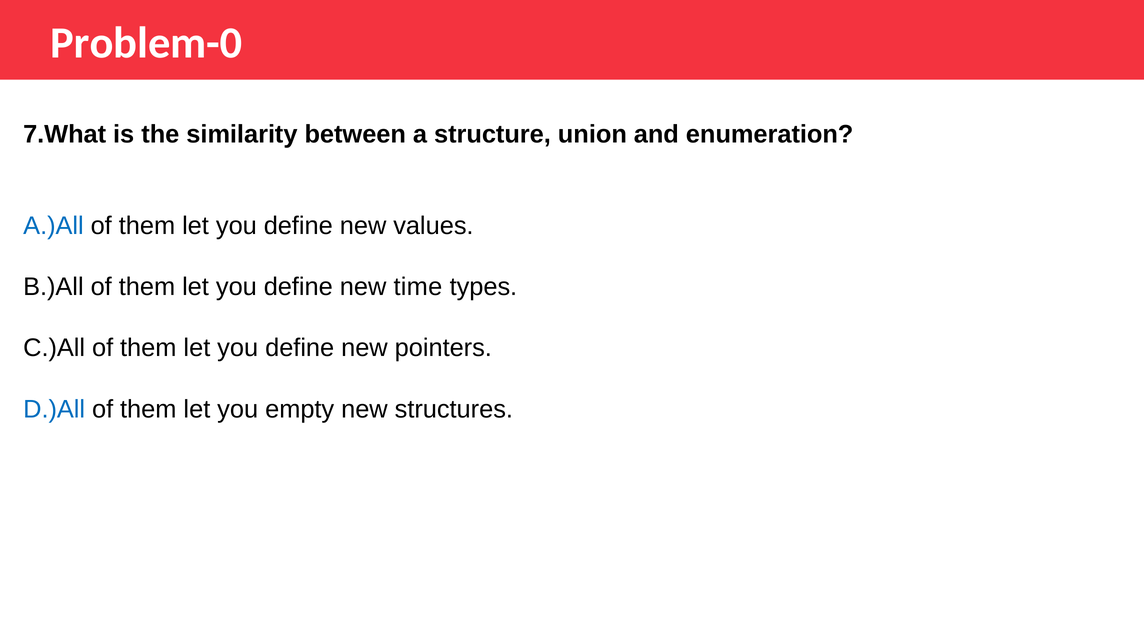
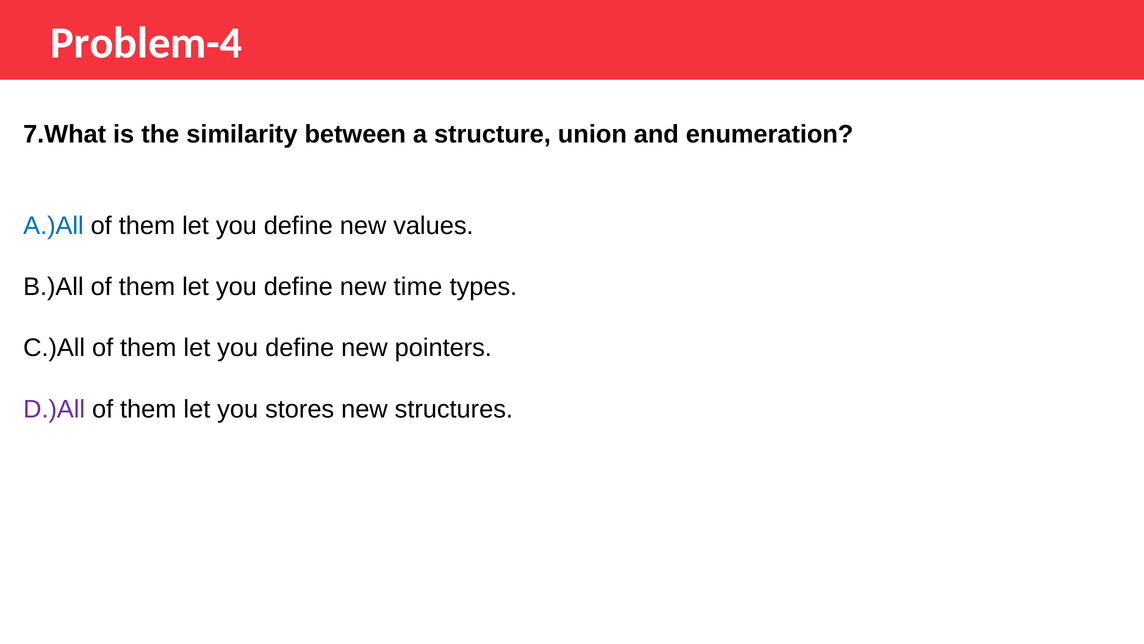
Problem-0: Problem-0 -> Problem-4
D.)All colour: blue -> purple
empty: empty -> stores
